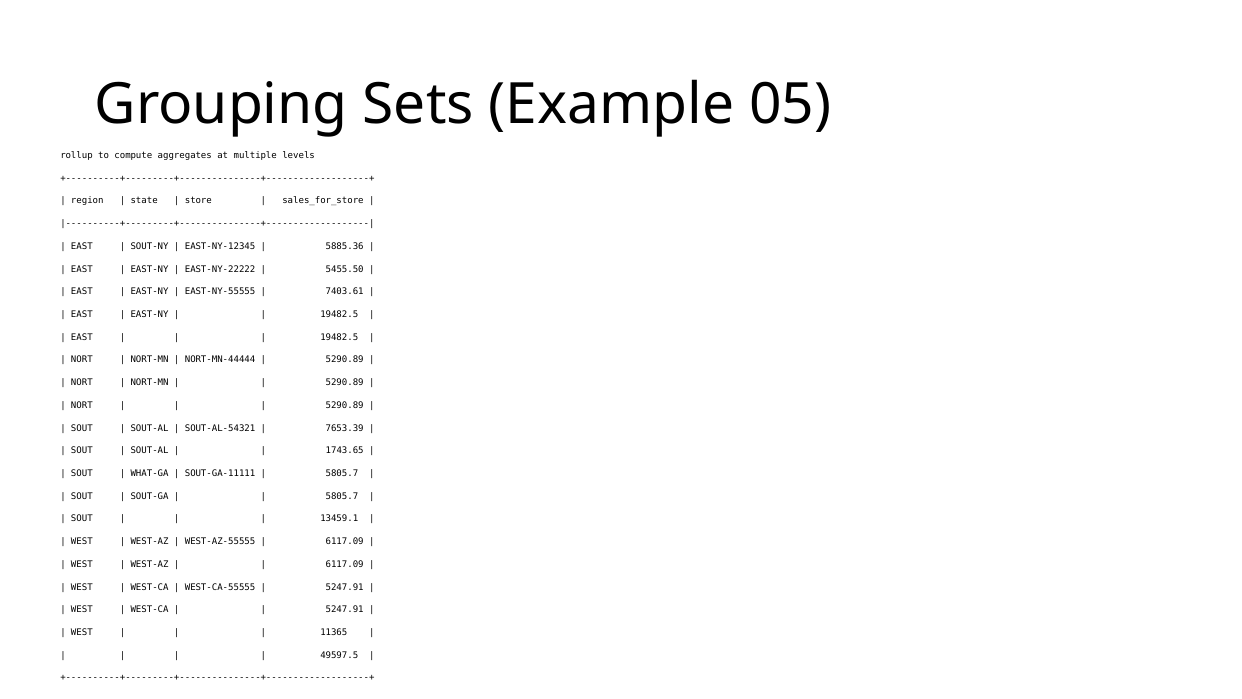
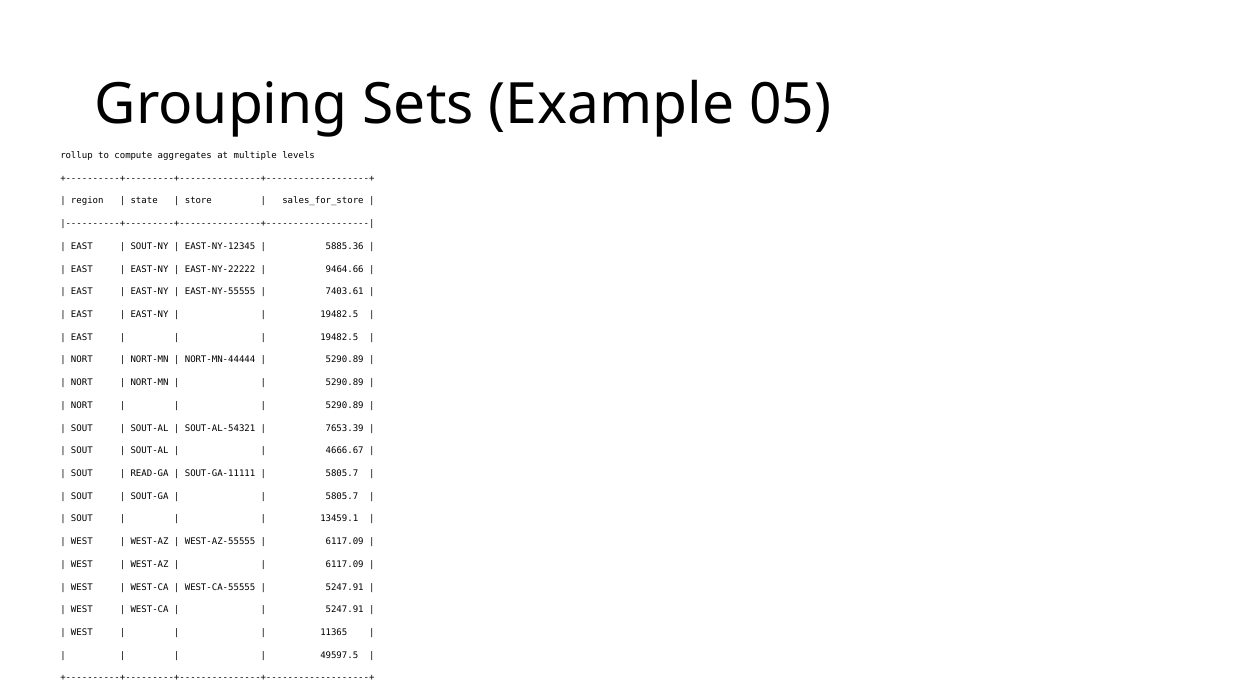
5455.50: 5455.50 -> 9464.66
1743.65: 1743.65 -> 4666.67
WHAT-GA: WHAT-GA -> READ-GA
